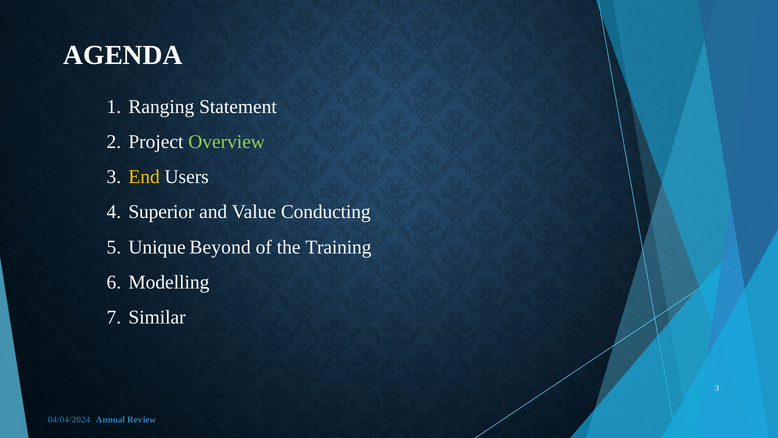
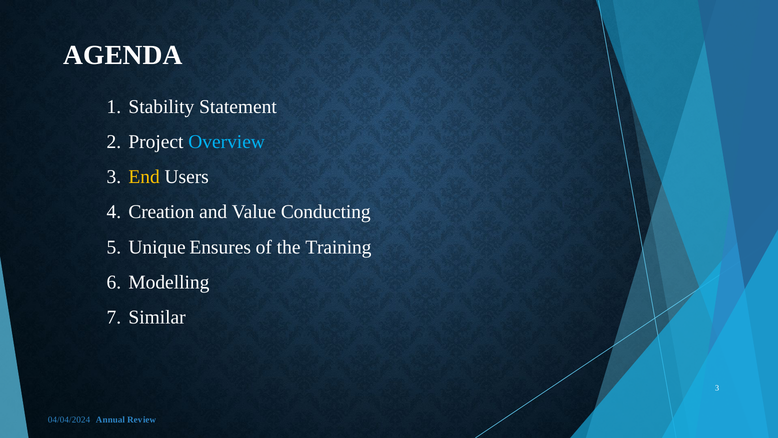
Ranging: Ranging -> Stability
Overview colour: light green -> light blue
Superior: Superior -> Creation
Beyond: Beyond -> Ensures
